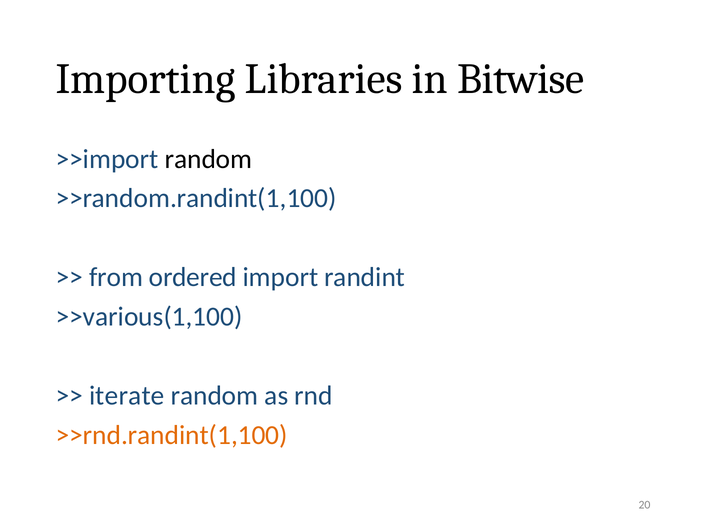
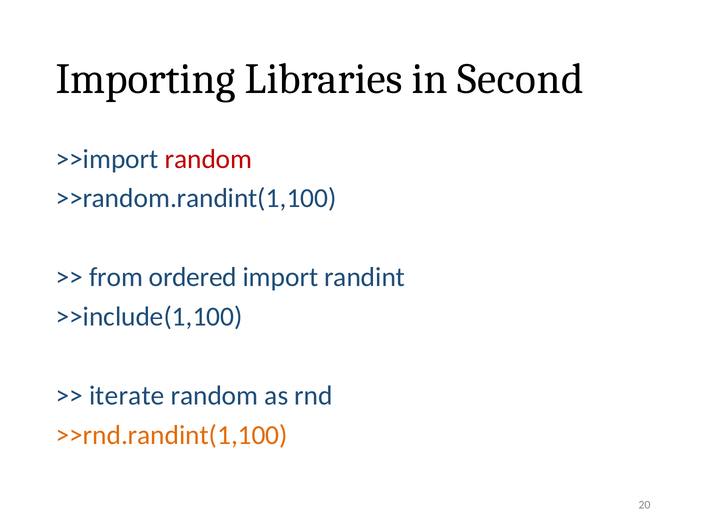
Bitwise: Bitwise -> Second
random at (208, 159) colour: black -> red
>>various(1,100: >>various(1,100 -> >>include(1,100
